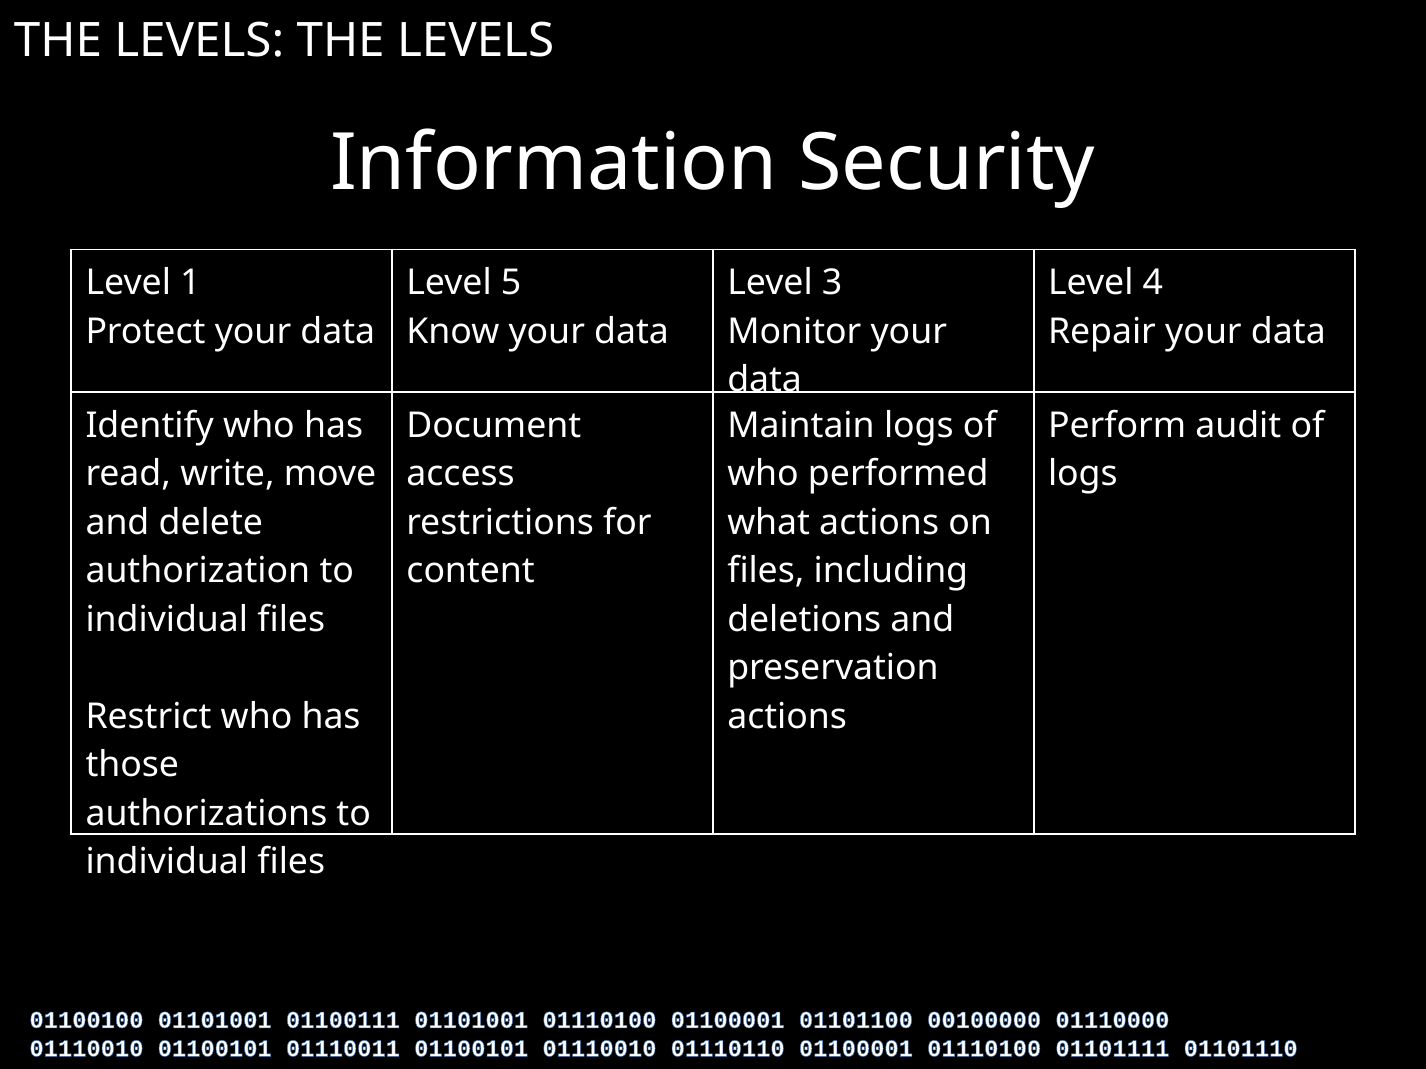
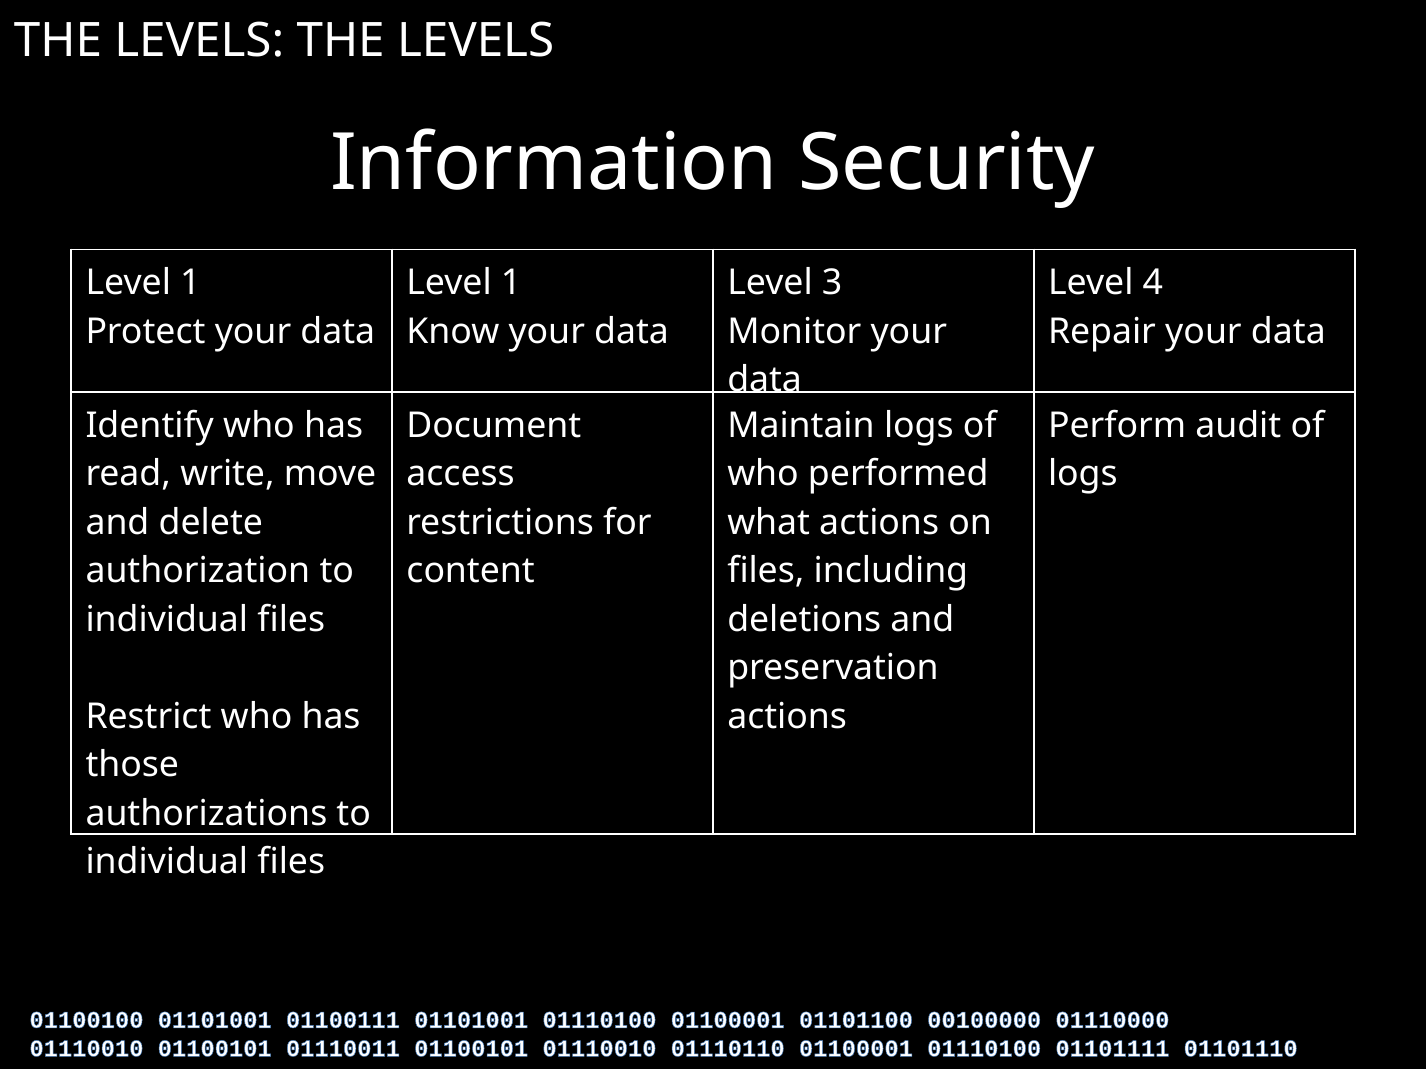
5 at (511, 283): 5 -> 1
